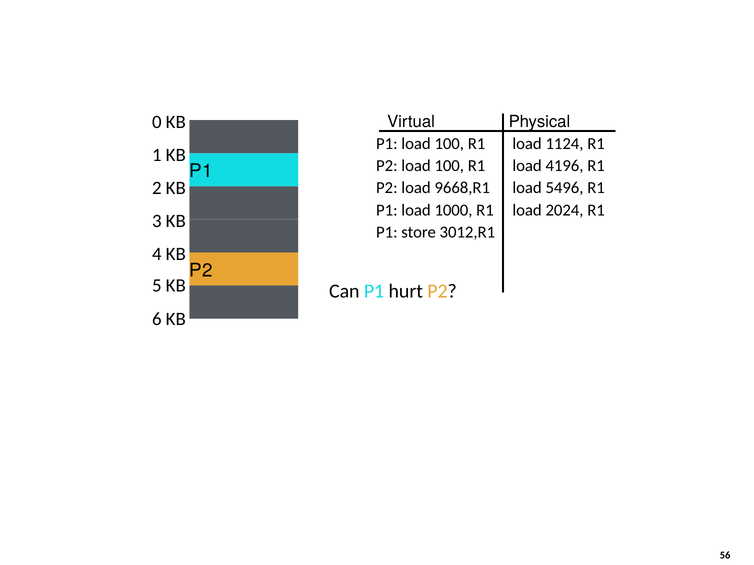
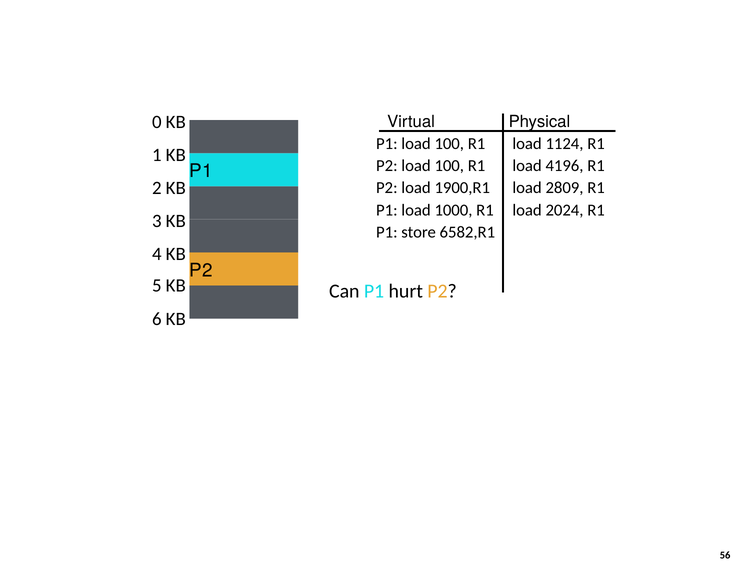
9668,R1: 9668,R1 -> 1900,R1
5496: 5496 -> 2809
3012,R1: 3012,R1 -> 6582,R1
